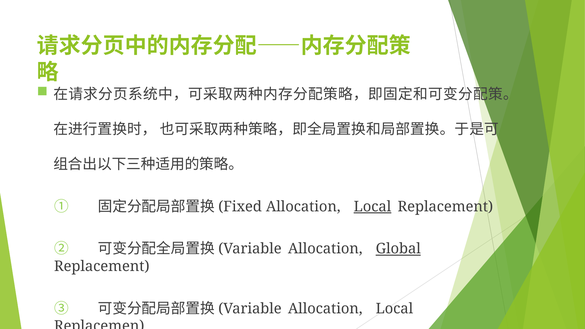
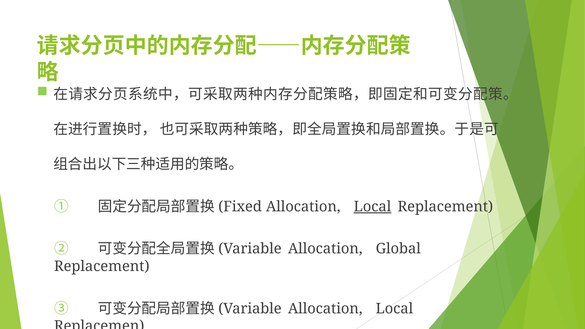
Global underline: present -> none
